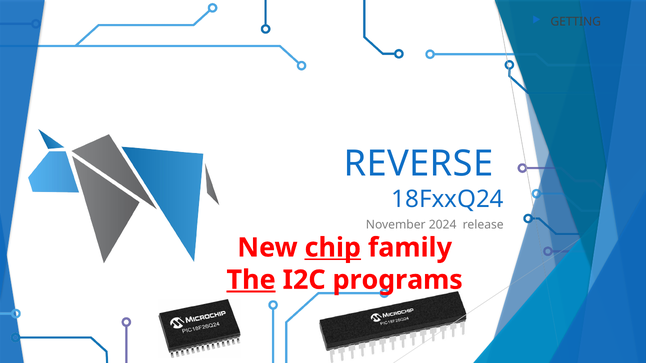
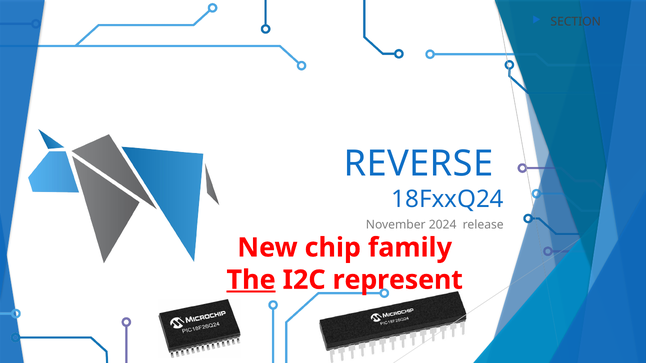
GETTING: GETTING -> SECTION
chip underline: present -> none
programs: programs -> represent
